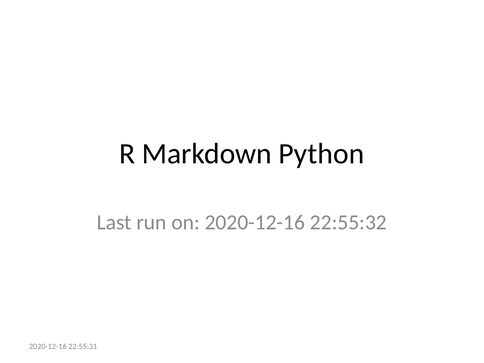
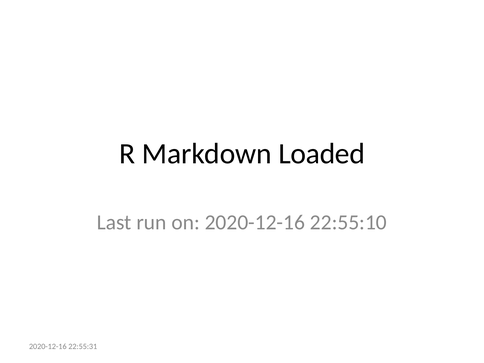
Python: Python -> Loaded
22:55:32: 22:55:32 -> 22:55:10
